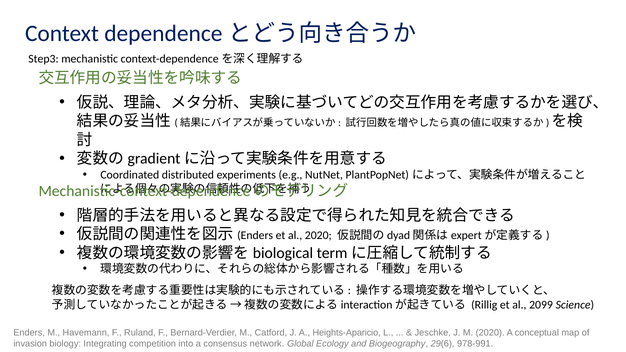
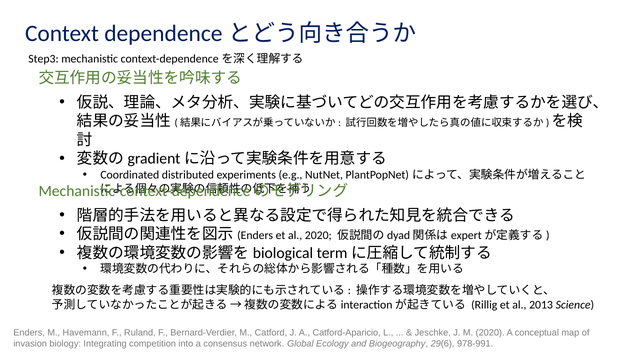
2099: 2099 -> 2013
Heights‐Aparicio: Heights‐Aparicio -> Catford‐Aparicio
